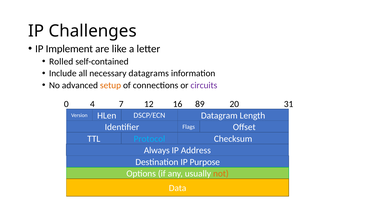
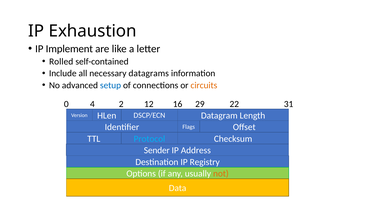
Challenges: Challenges -> Exhaustion
setup colour: orange -> blue
circuits colour: purple -> orange
7: 7 -> 2
89: 89 -> 29
20: 20 -> 22
Always: Always -> Sender
Purpose: Purpose -> Registry
